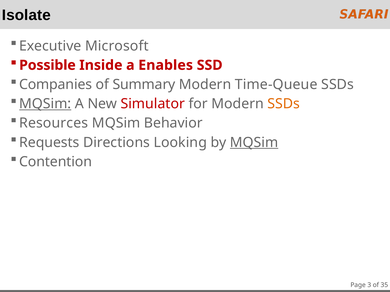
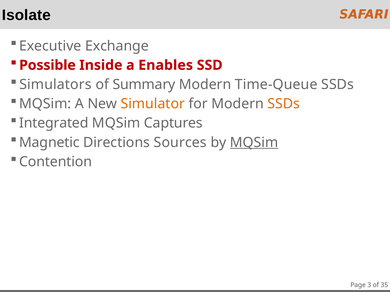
Microsoft: Microsoft -> Exchange
Companies: Companies -> Simulators
MQSim at (45, 104) underline: present -> none
Simulator colour: red -> orange
Resources: Resources -> Integrated
Behavior: Behavior -> Captures
Requests: Requests -> Magnetic
Looking: Looking -> Sources
